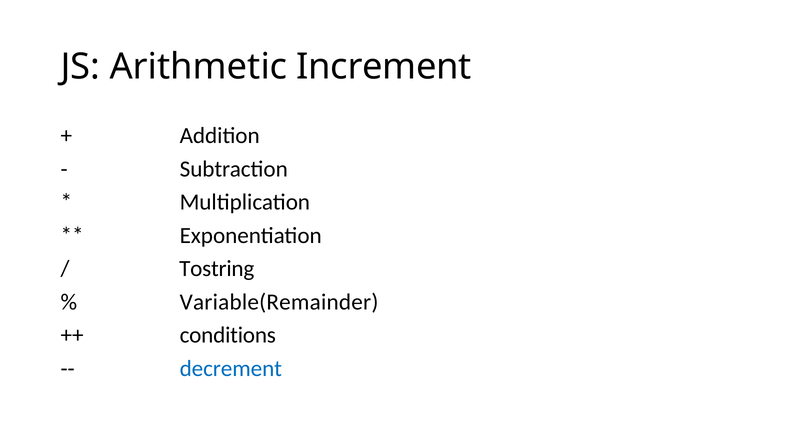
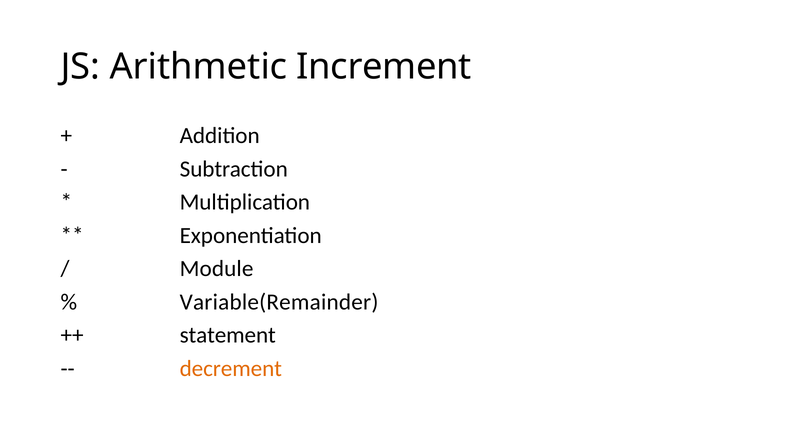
Tostring: Tostring -> Module
conditions: conditions -> statement
decrement colour: blue -> orange
